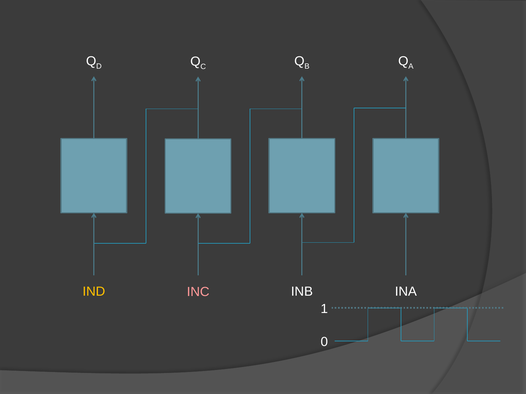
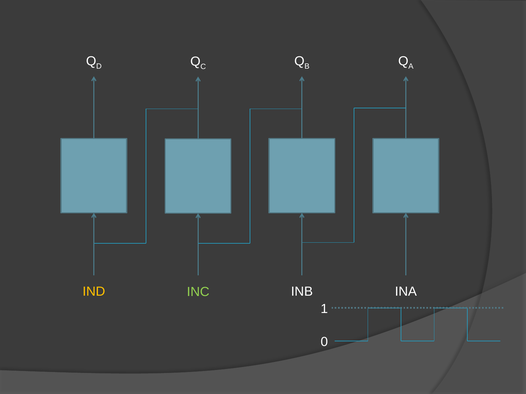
INC colour: pink -> light green
